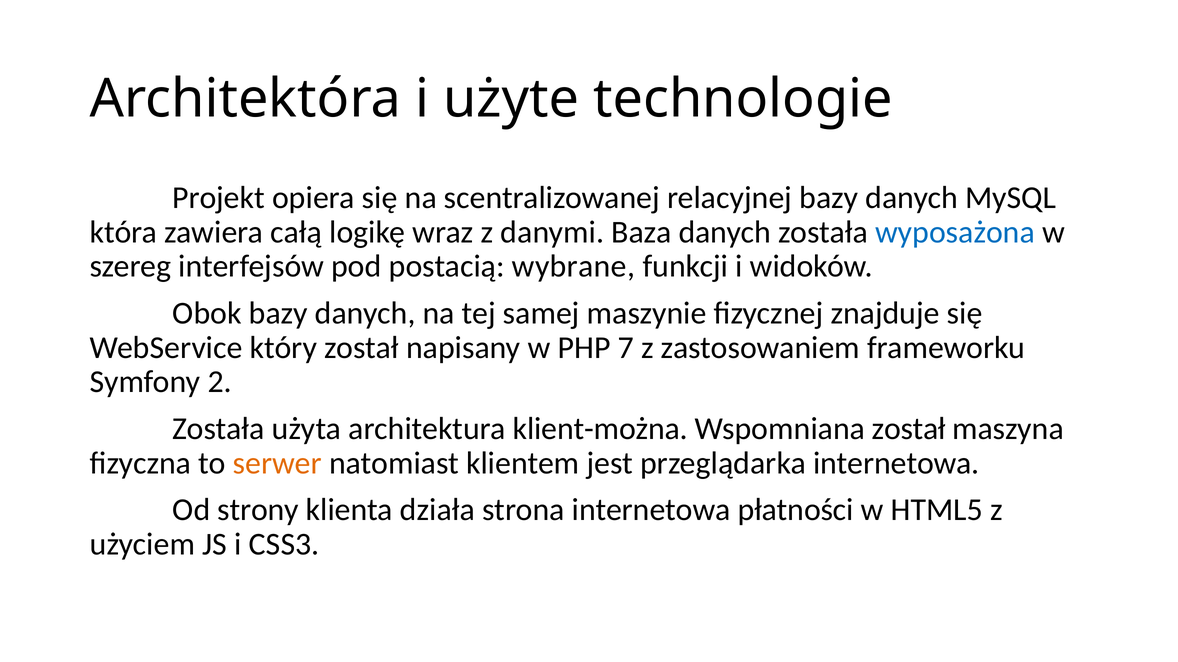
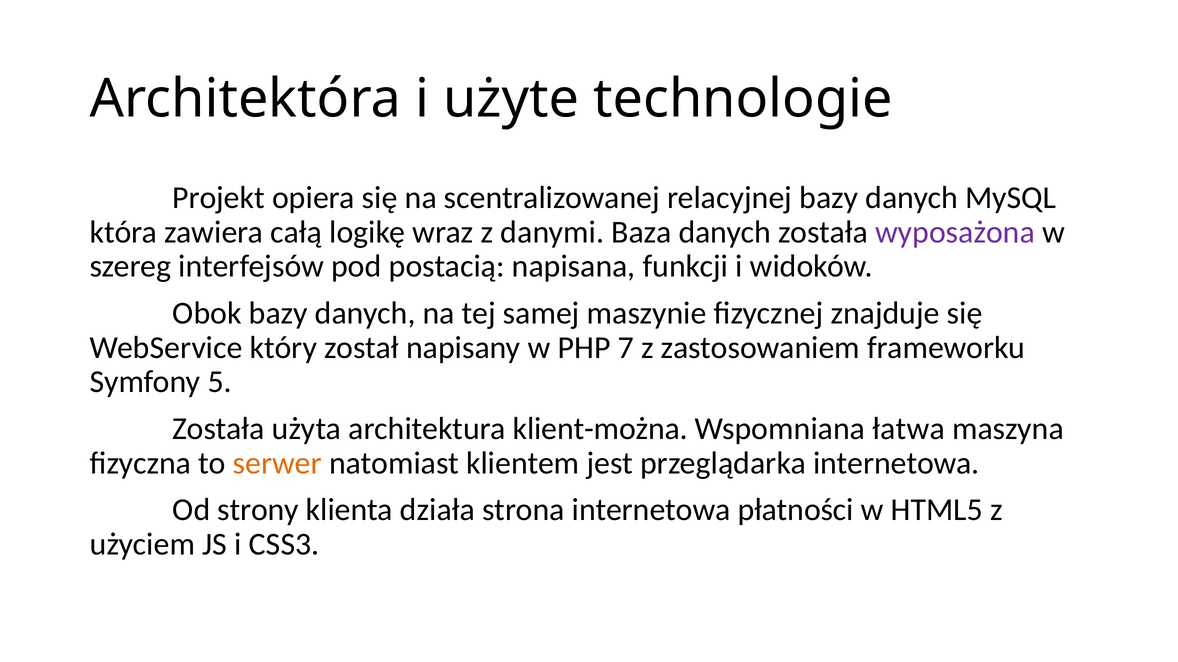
wyposażona colour: blue -> purple
wybrane: wybrane -> napisana
2: 2 -> 5
Wspomniana został: został -> łatwa
